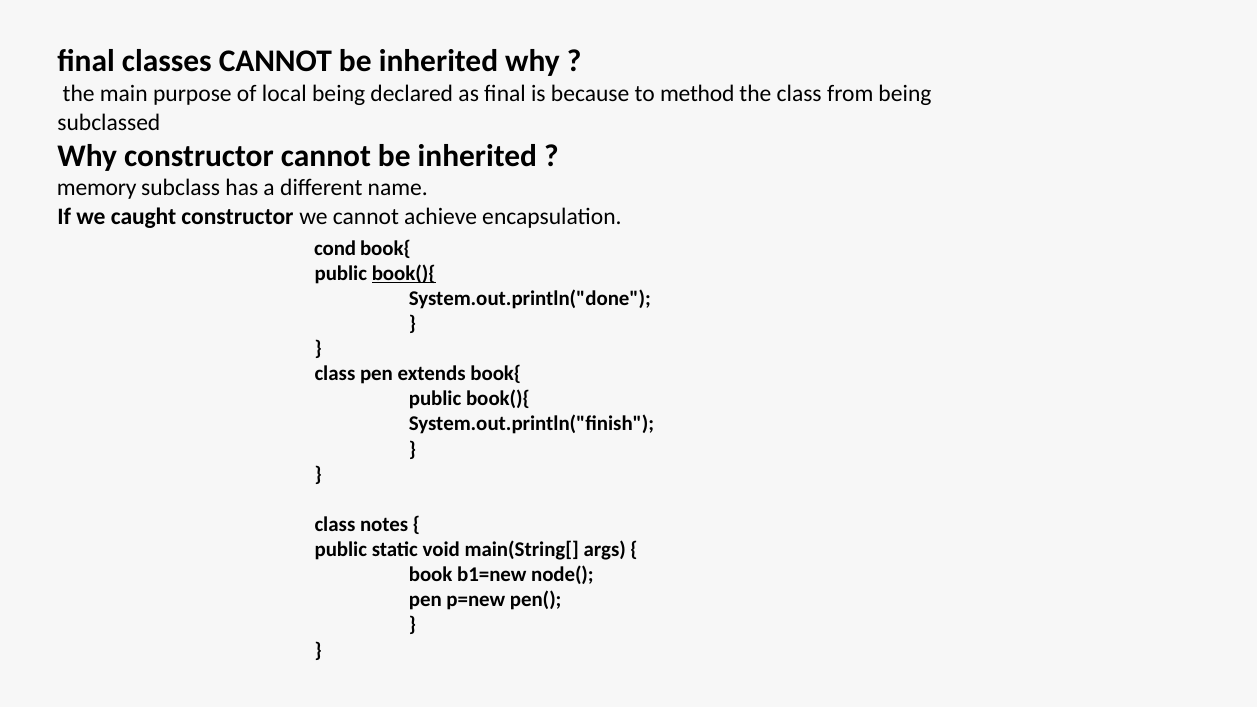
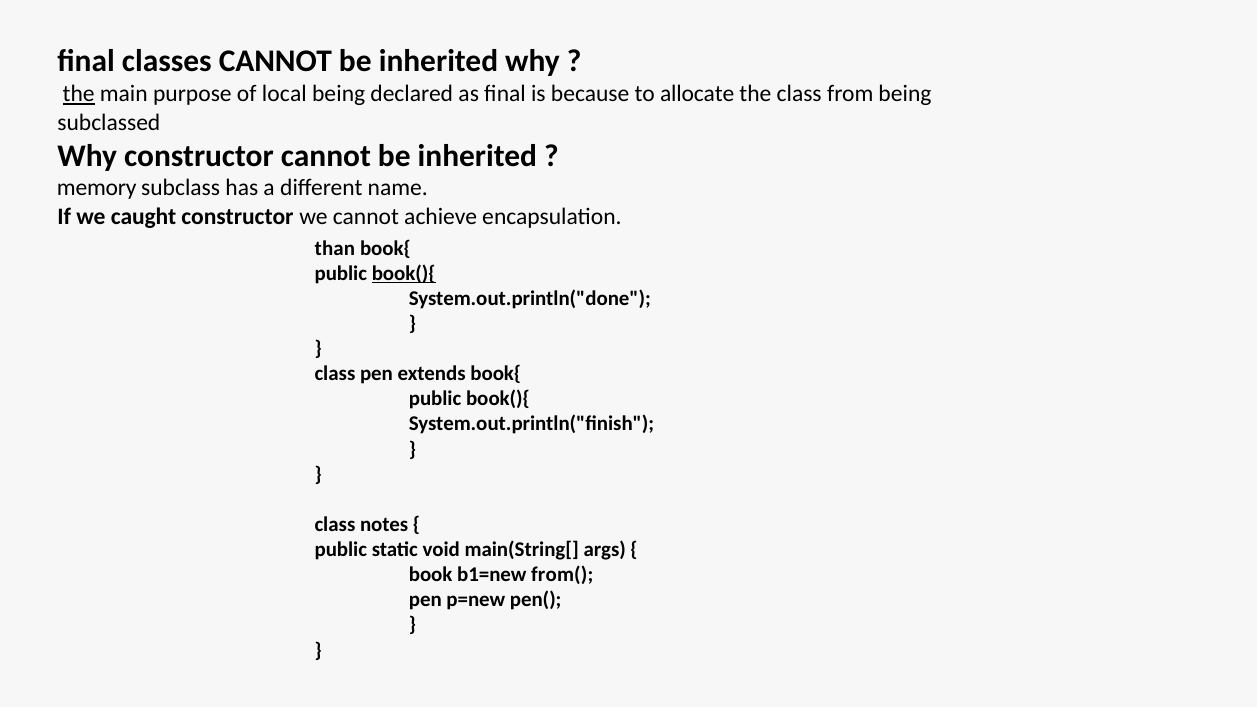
the at (79, 94) underline: none -> present
method: method -> allocate
cond: cond -> than
node(: node( -> from(
